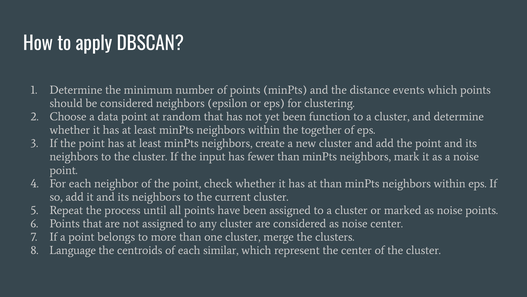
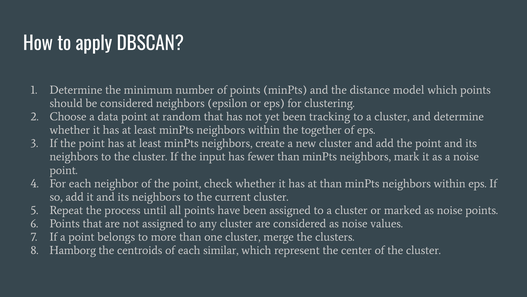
events: events -> model
function: function -> tracking
noise center: center -> values
Language: Language -> Hamborg
